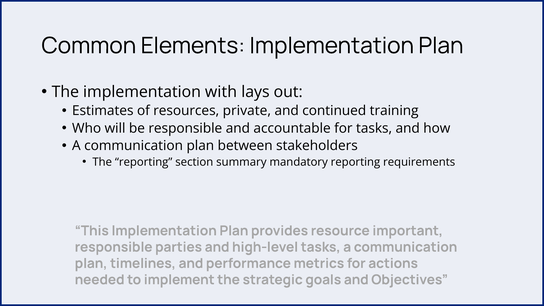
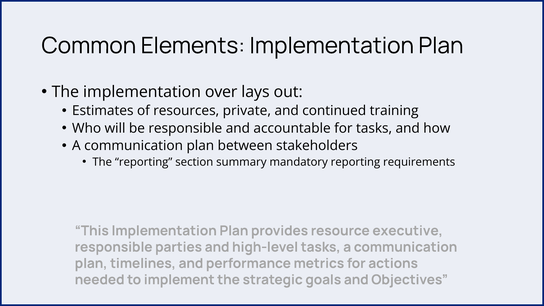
with: with -> over
important: important -> executive
